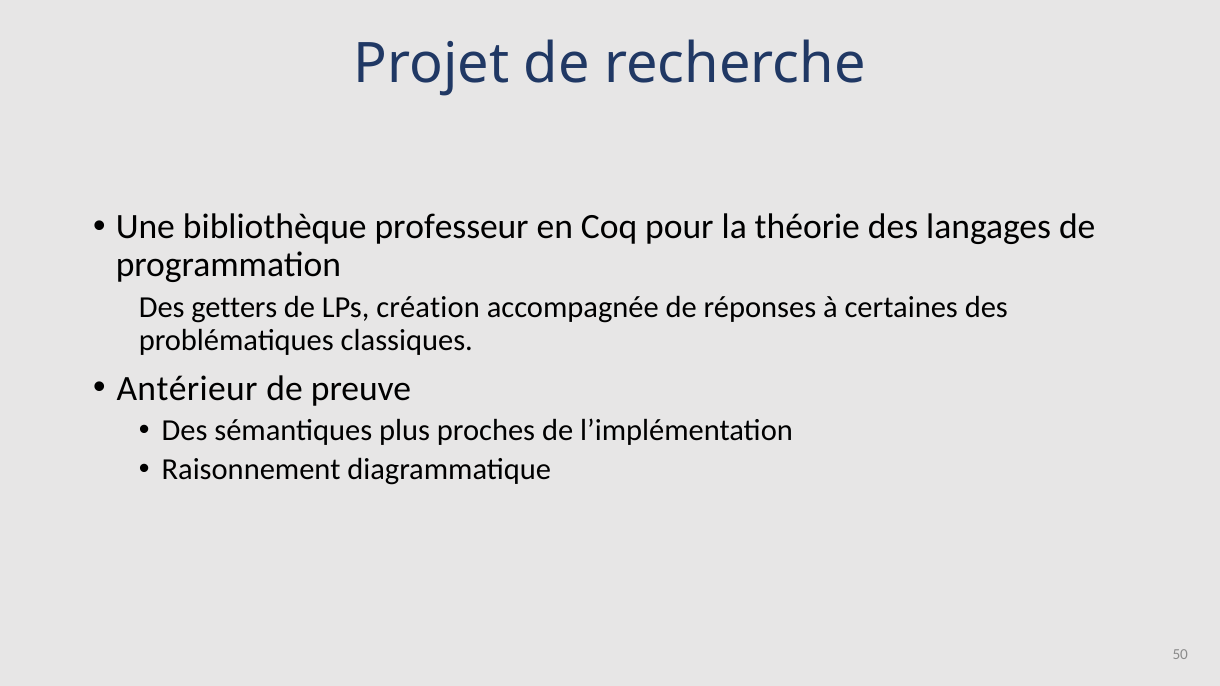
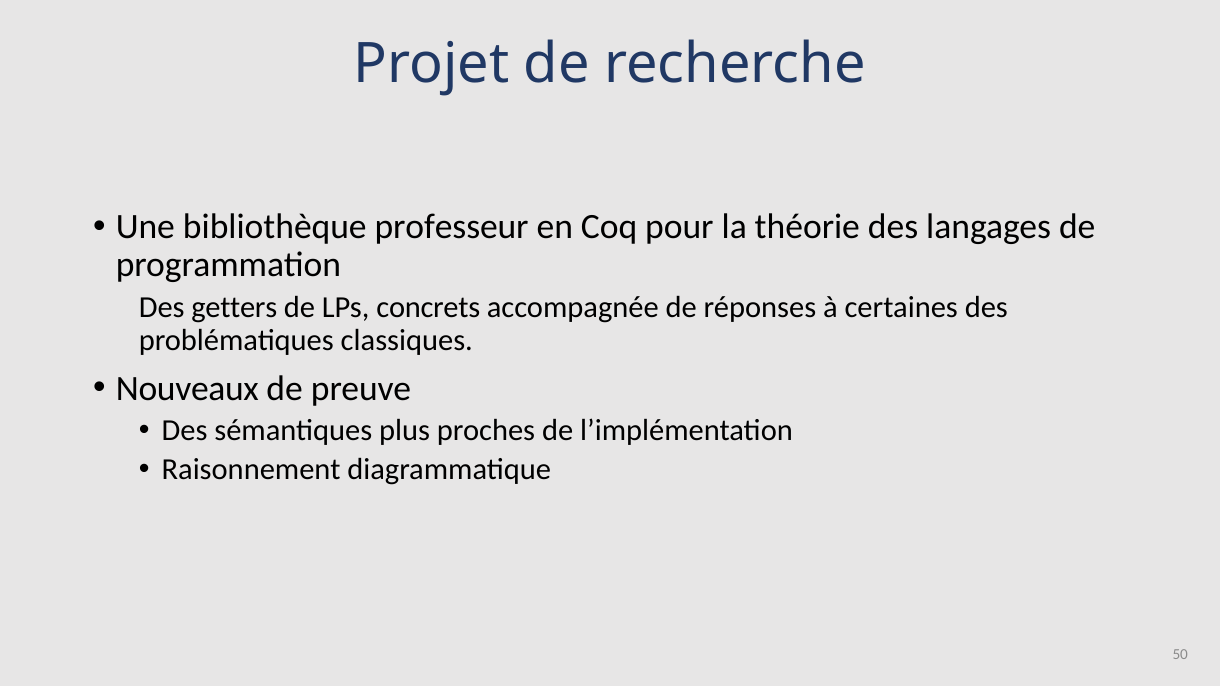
création: création -> concrets
Antérieur: Antérieur -> Nouveaux
